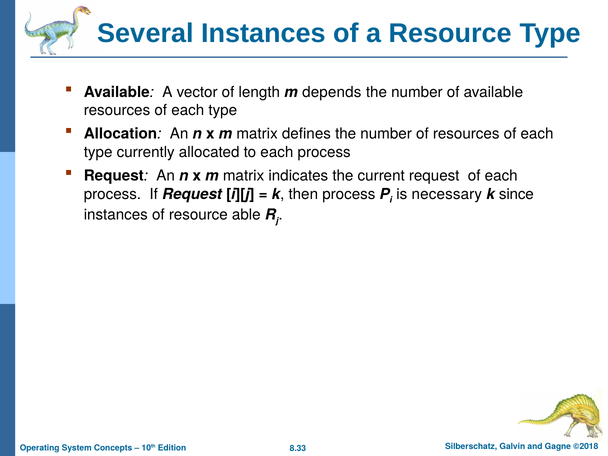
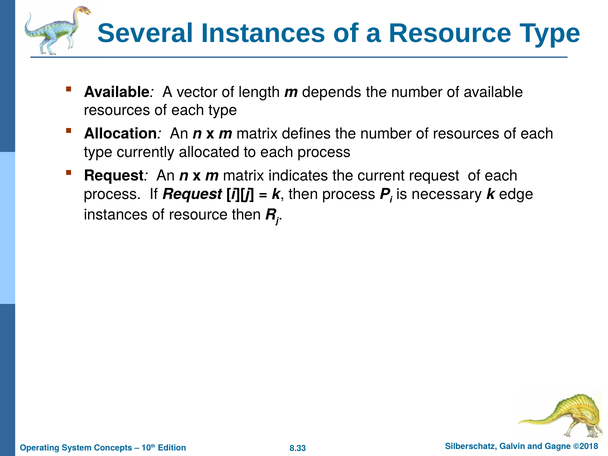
since: since -> edge
resource able: able -> then
